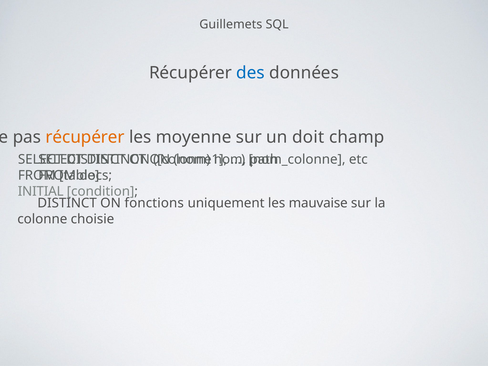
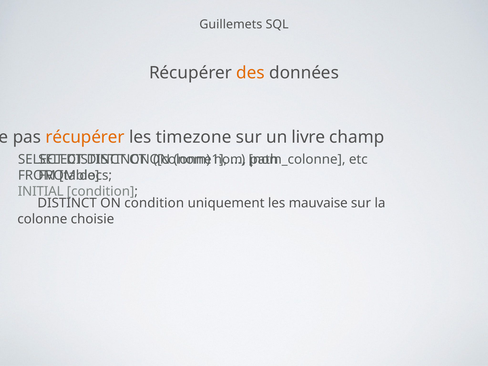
des colour: blue -> orange
moyenne: moyenne -> timezone
doit: doit -> livre
ON fonctions: fonctions -> condition
